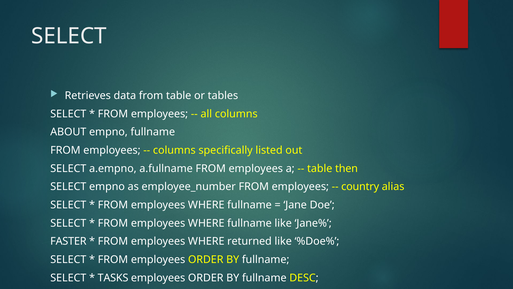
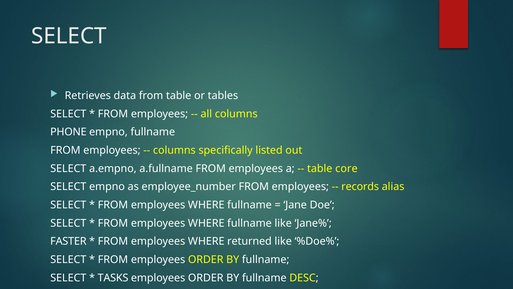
ABOUT: ABOUT -> PHONE
then: then -> core
country: country -> records
